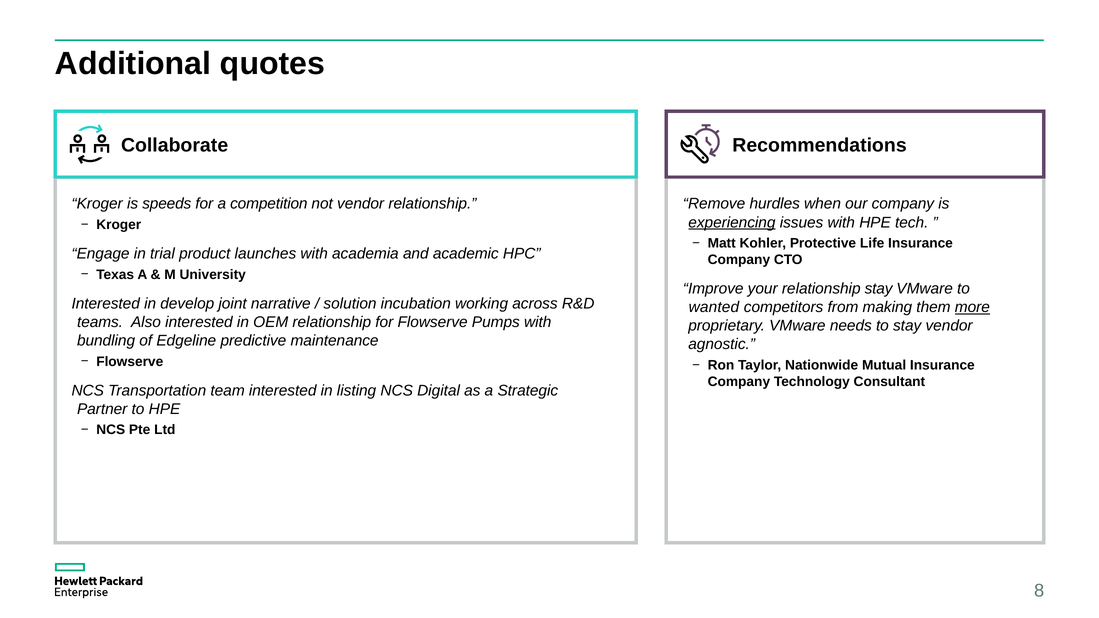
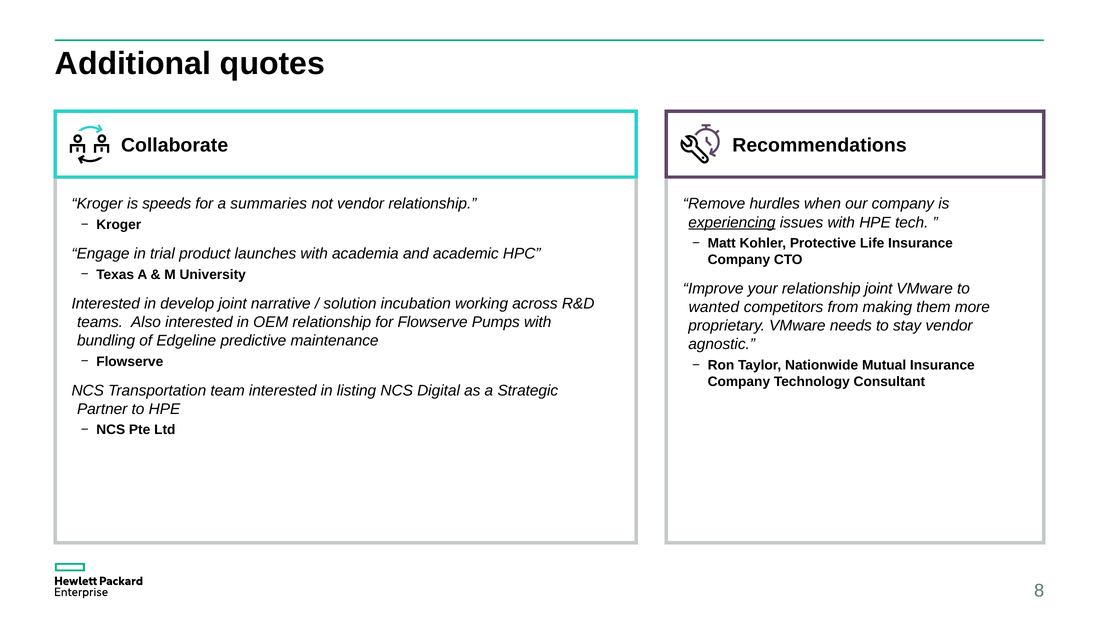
competition: competition -> summaries
relationship stay: stay -> joint
more underline: present -> none
